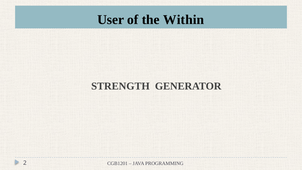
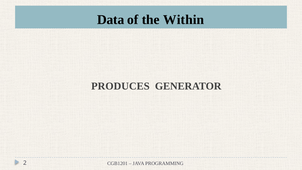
User: User -> Data
STRENGTH: STRENGTH -> PRODUCES
